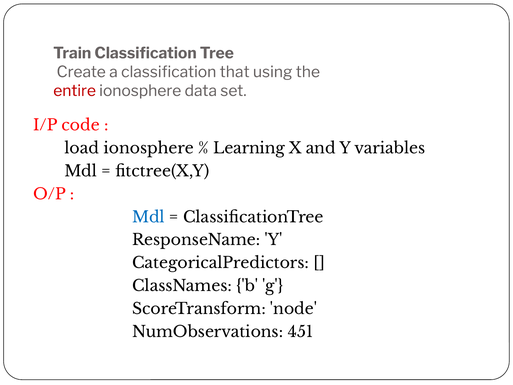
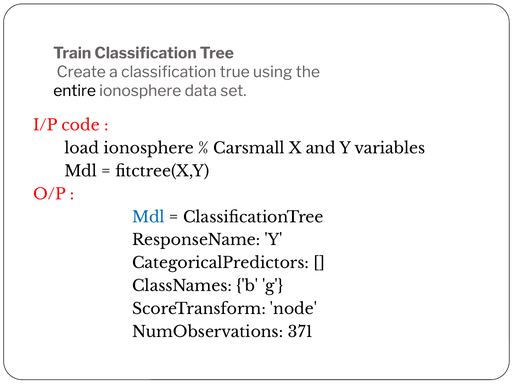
that: that -> true
entire colour: red -> black
Learning: Learning -> Carsmall
451: 451 -> 371
